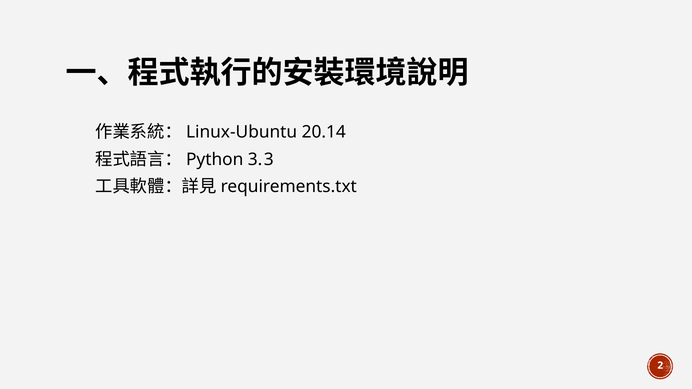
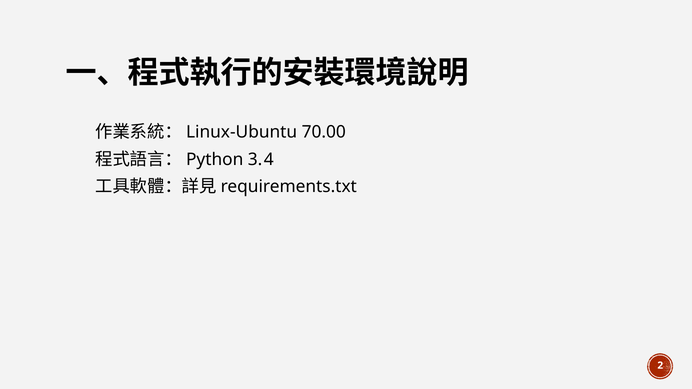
20.14: 20.14 -> 70.00
3 3: 3 -> 4
